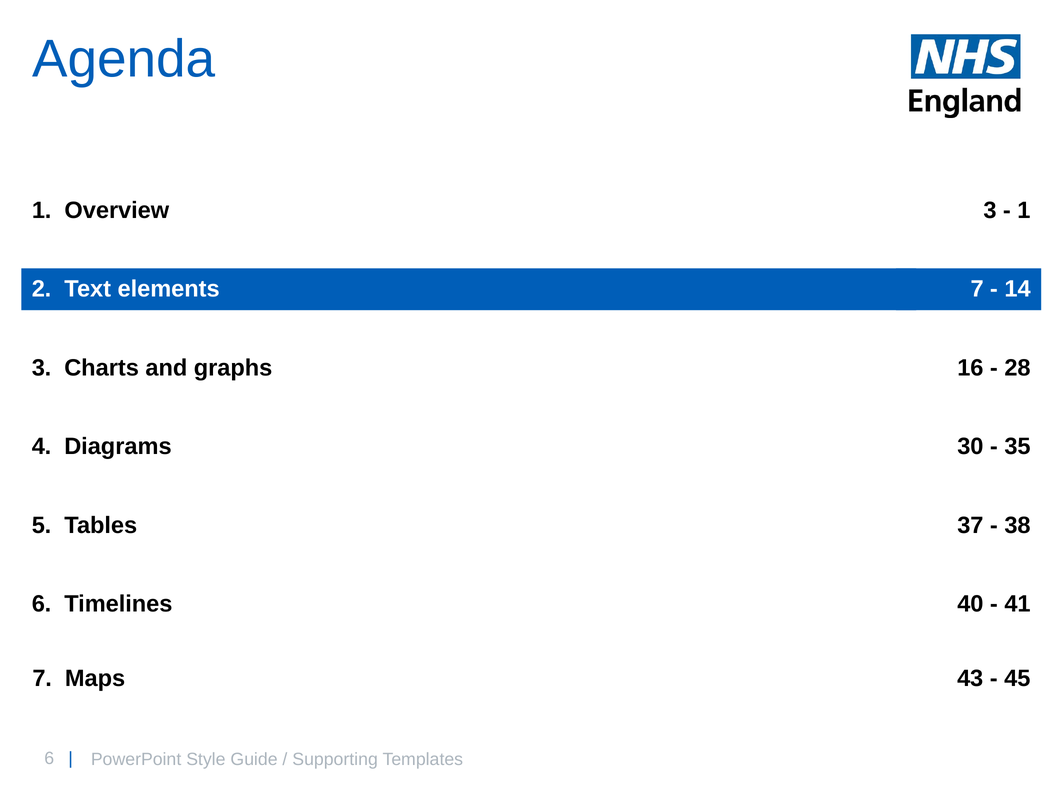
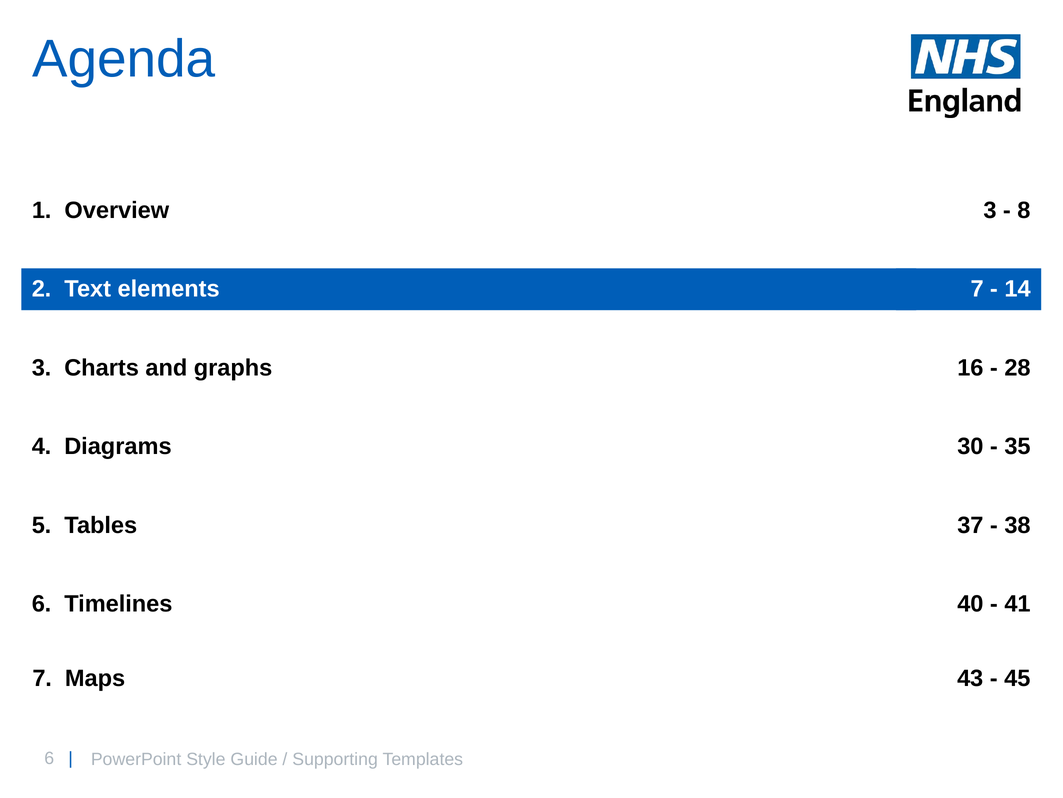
1 at (1024, 210): 1 -> 8
